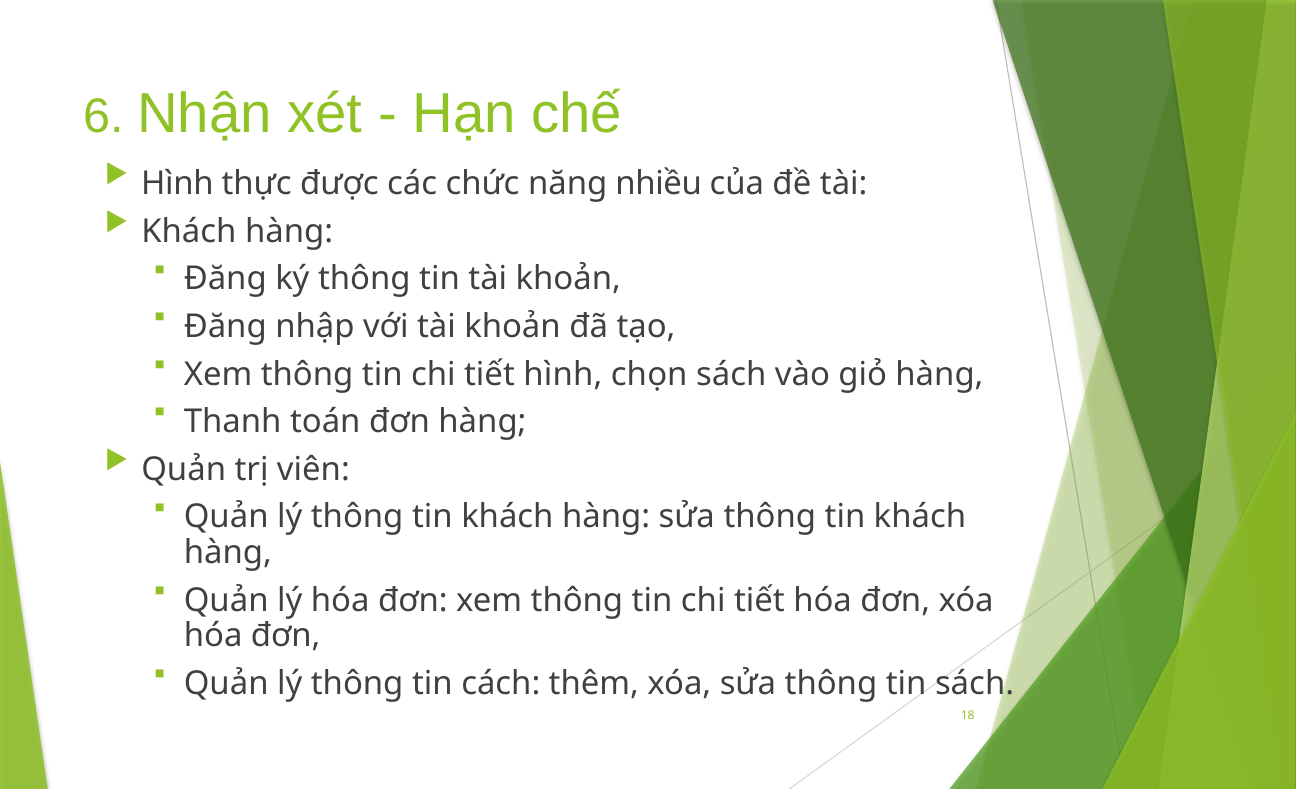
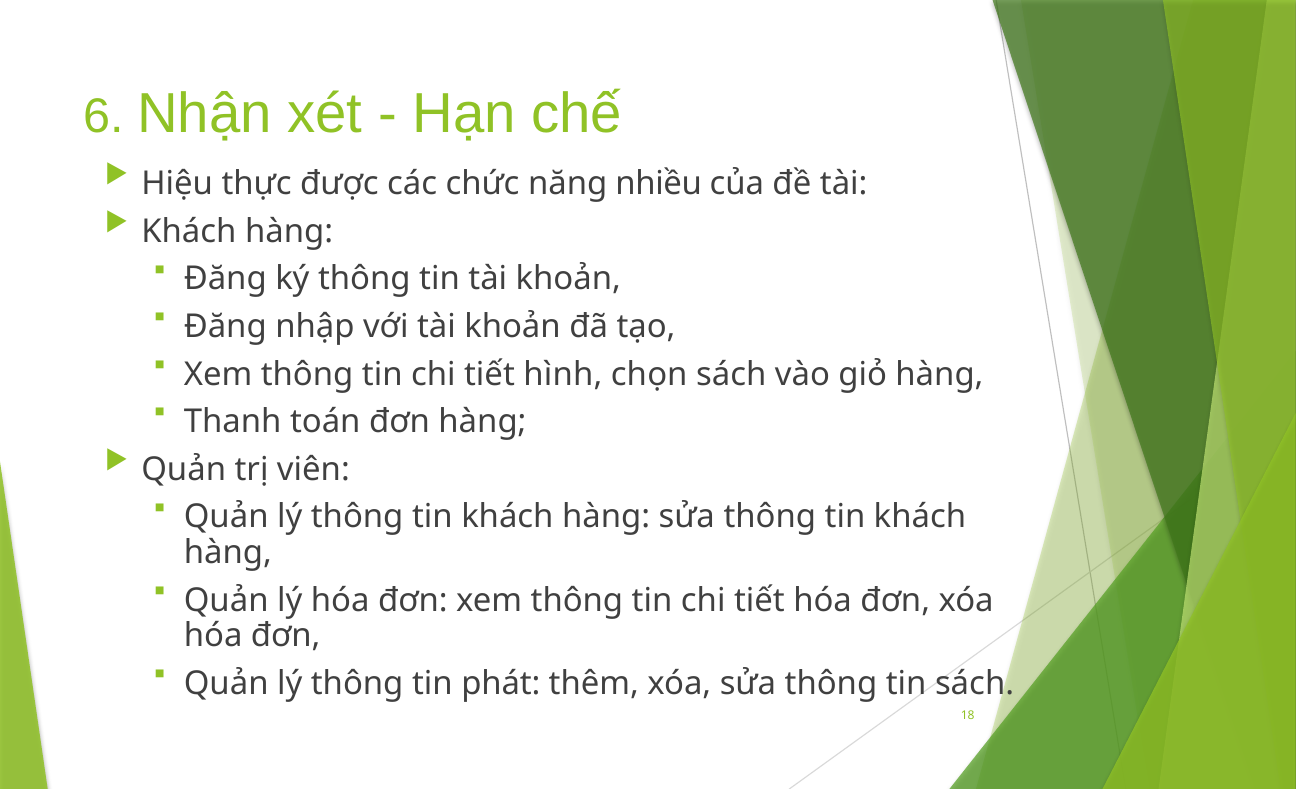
Hình at (177, 184): Hình -> Hiệu
cách: cách -> phát
